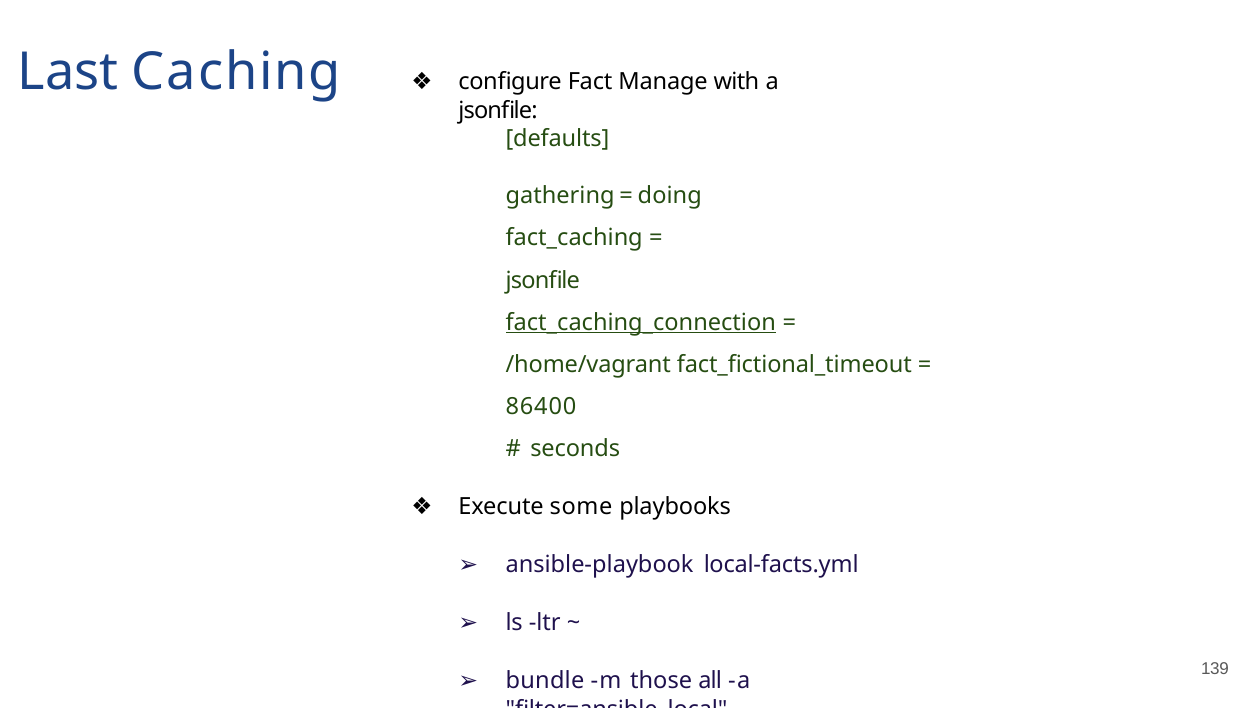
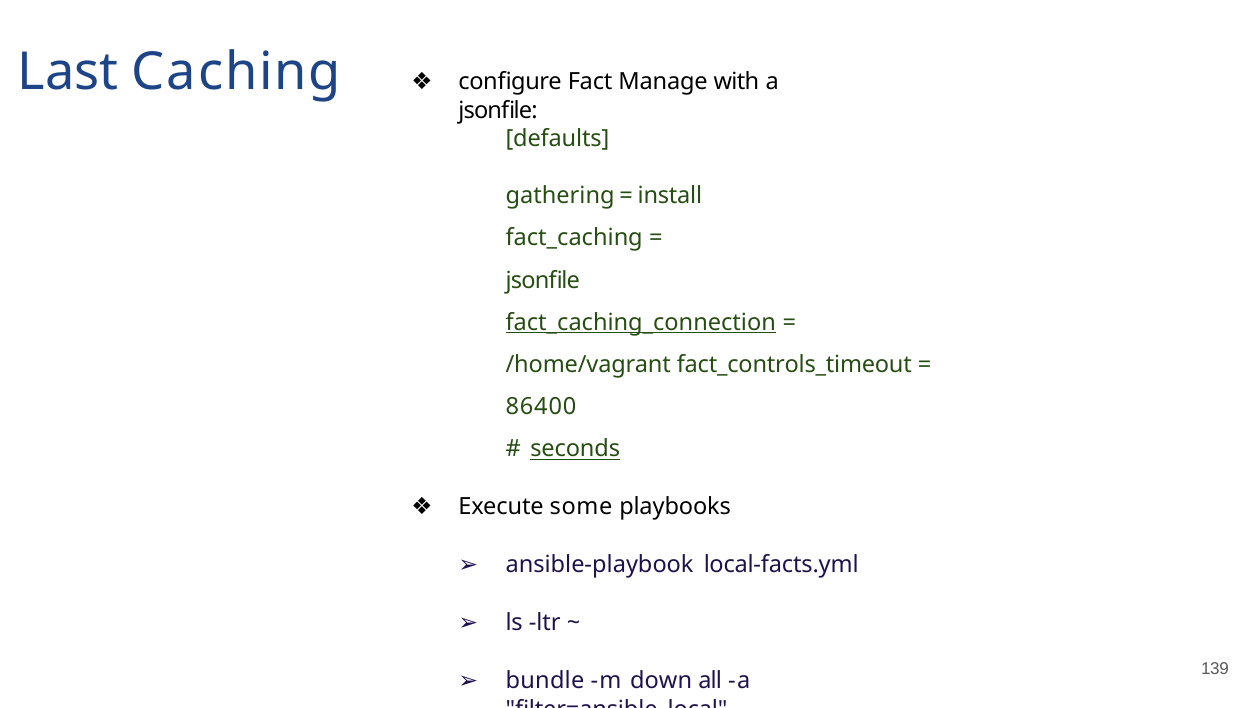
doing: doing -> install
fact_fictional_timeout: fact_fictional_timeout -> fact_controls_timeout
seconds underline: none -> present
those: those -> down
